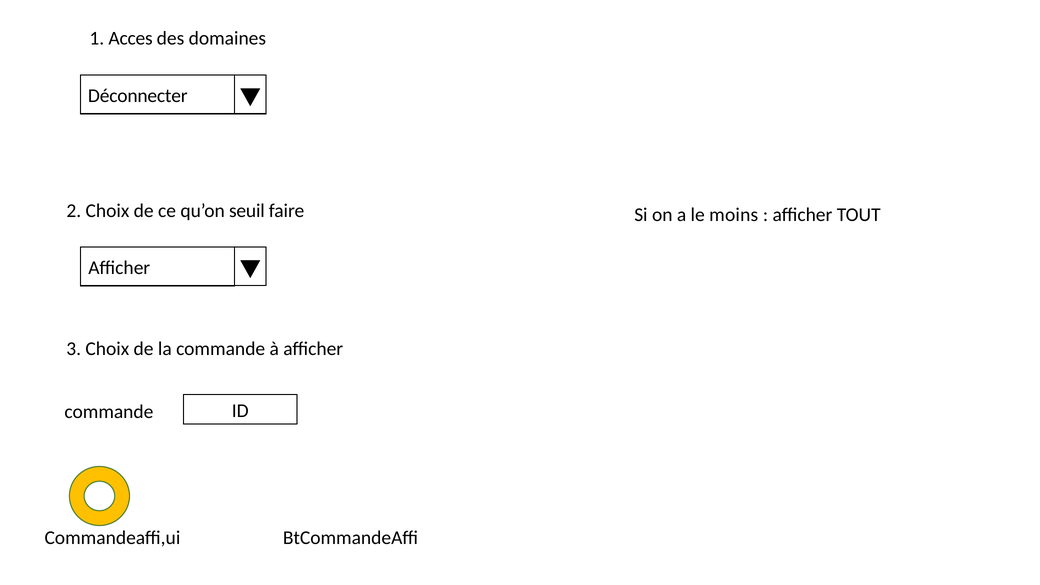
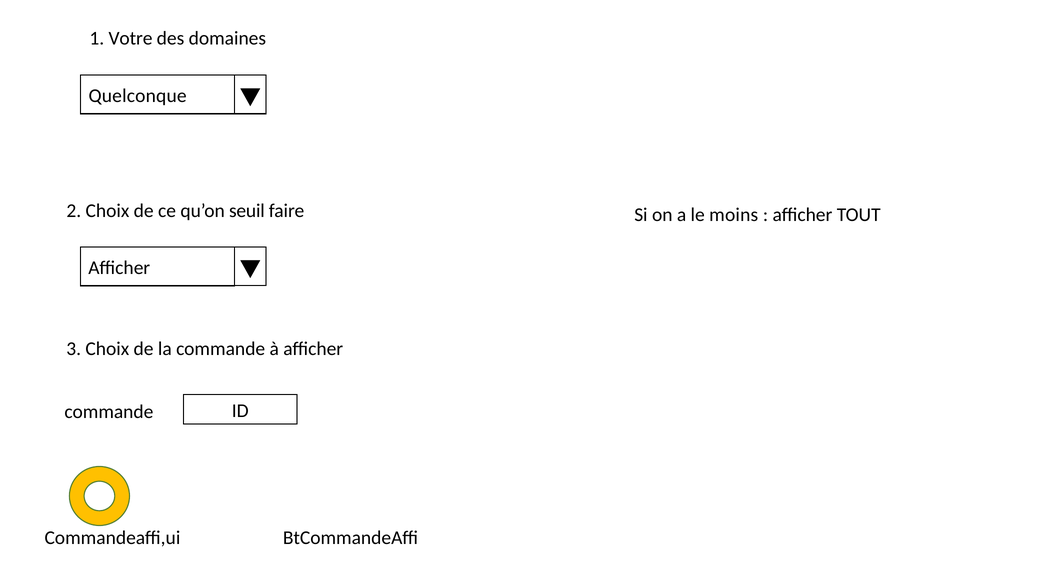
Acces: Acces -> Votre
Déconnecter: Déconnecter -> Quelconque
